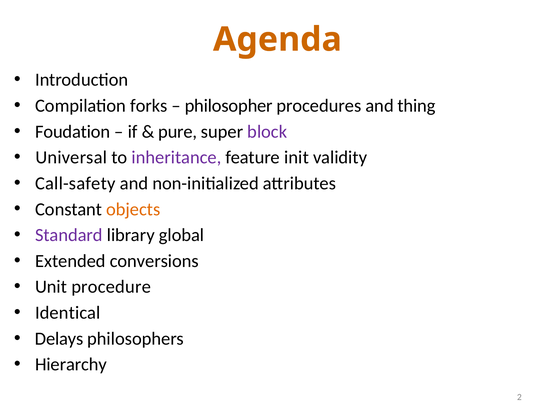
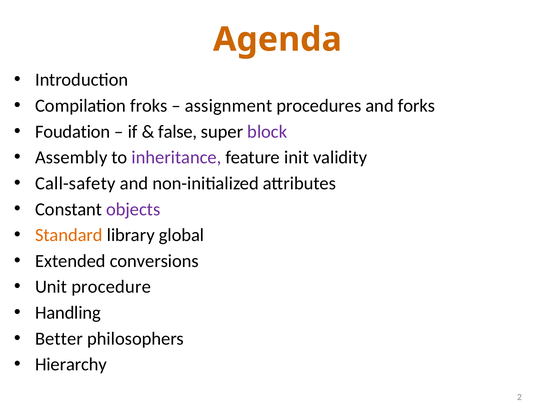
forks: forks -> froks
philosopher: philosopher -> assignment
thing: thing -> forks
pure: pure -> false
Universal: Universal -> Assembly
objects colour: orange -> purple
Standard colour: purple -> orange
Identical: Identical -> Handling
Delays: Delays -> Better
